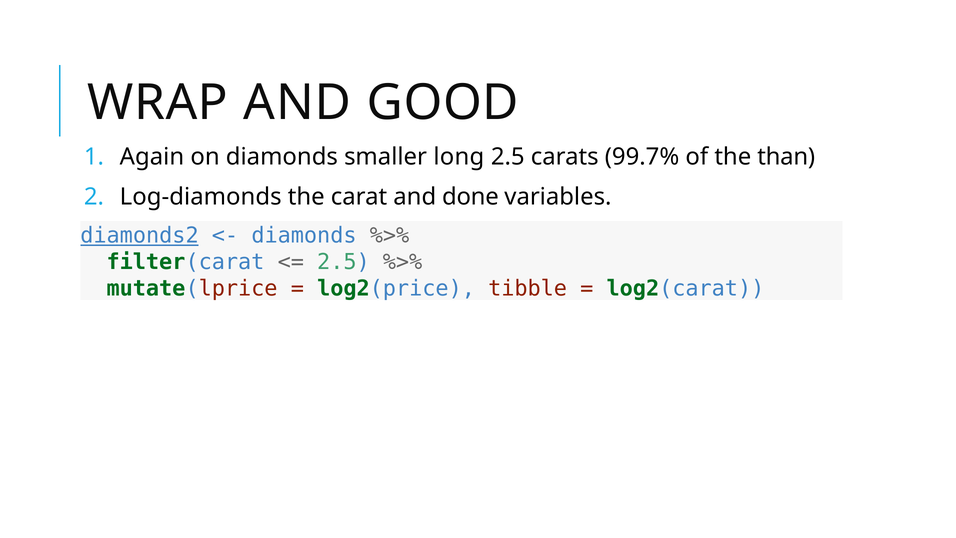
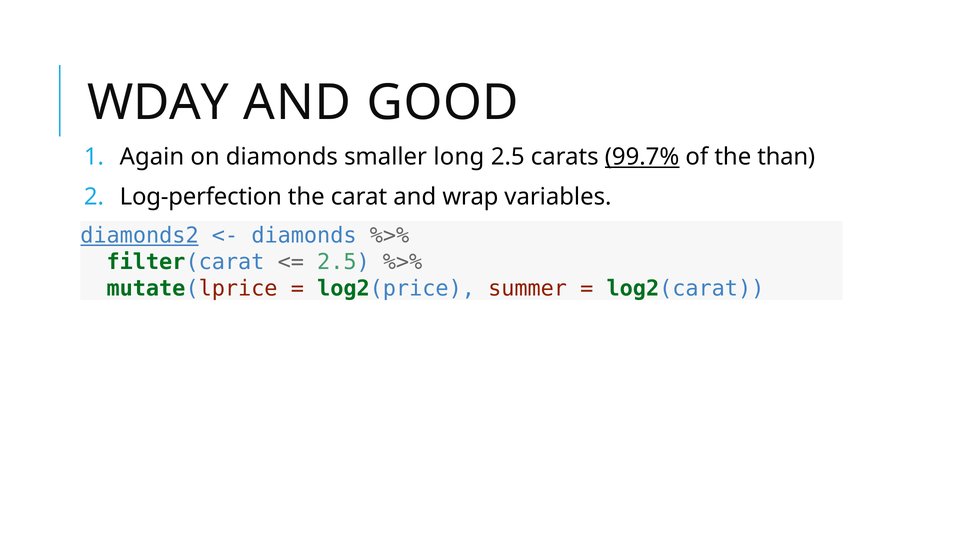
WRAP: WRAP -> WDAY
99.7% underline: none -> present
Log-diamonds: Log-diamonds -> Log-perfection
done: done -> wrap
tibble: tibble -> summer
